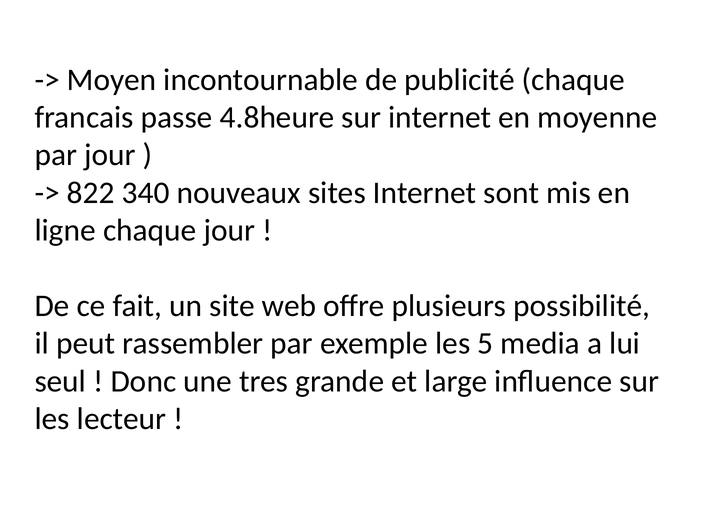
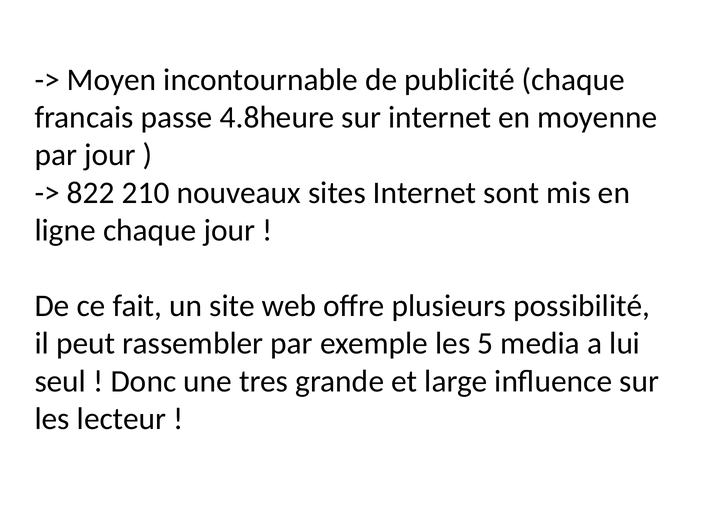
340: 340 -> 210
